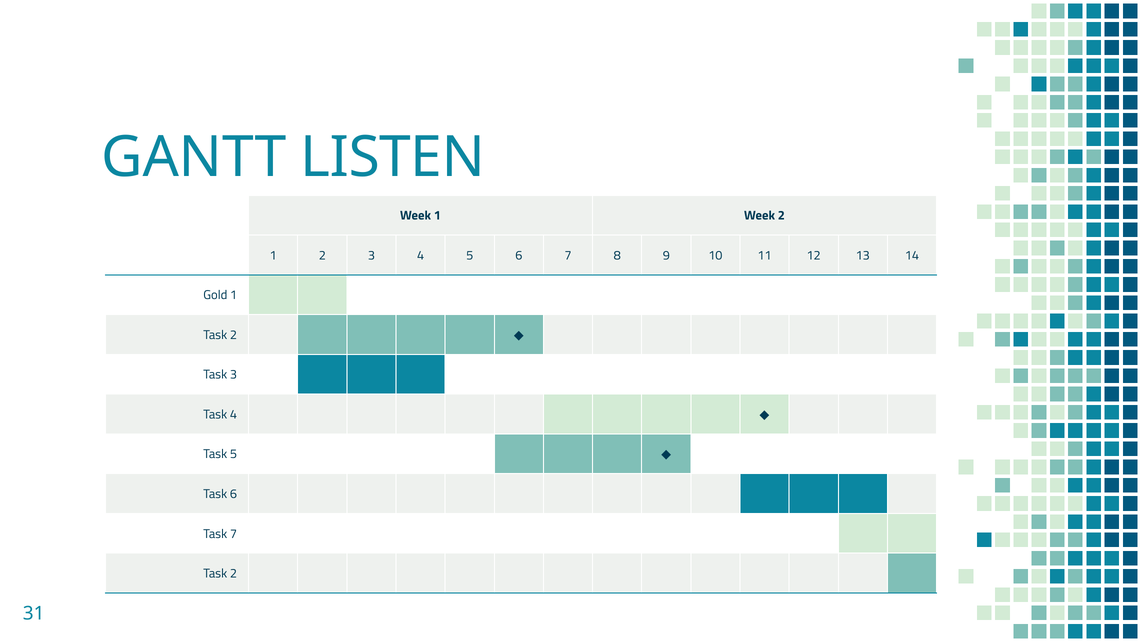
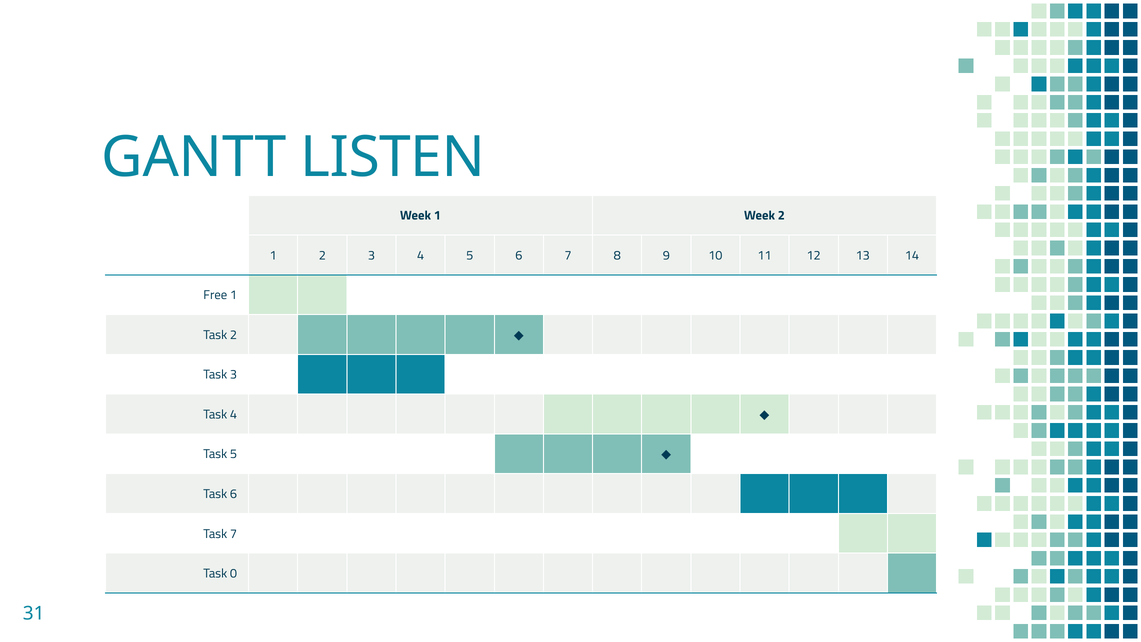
Gold: Gold -> Free
2 at (234, 573): 2 -> 0
